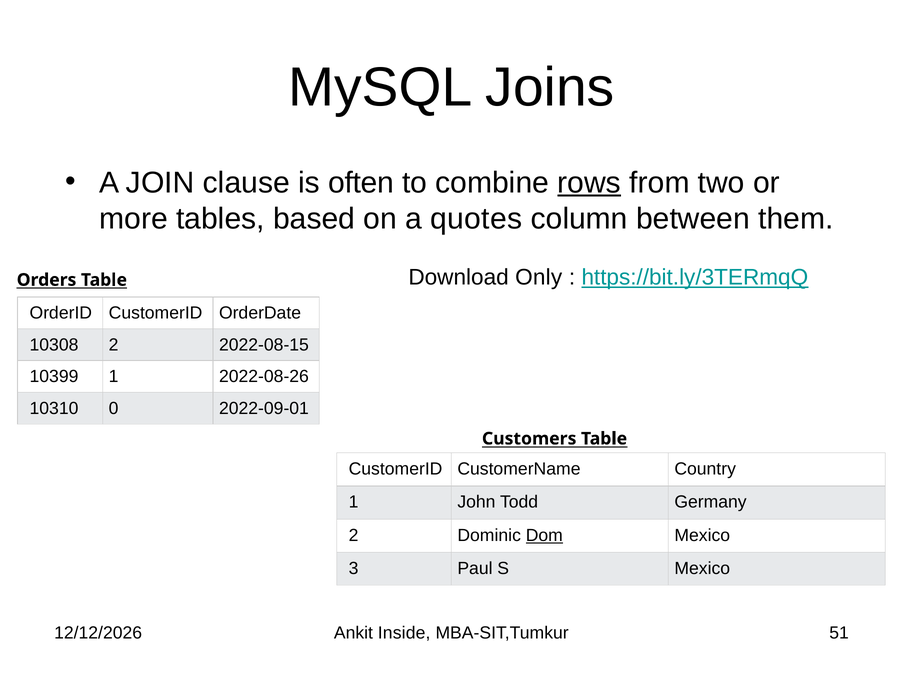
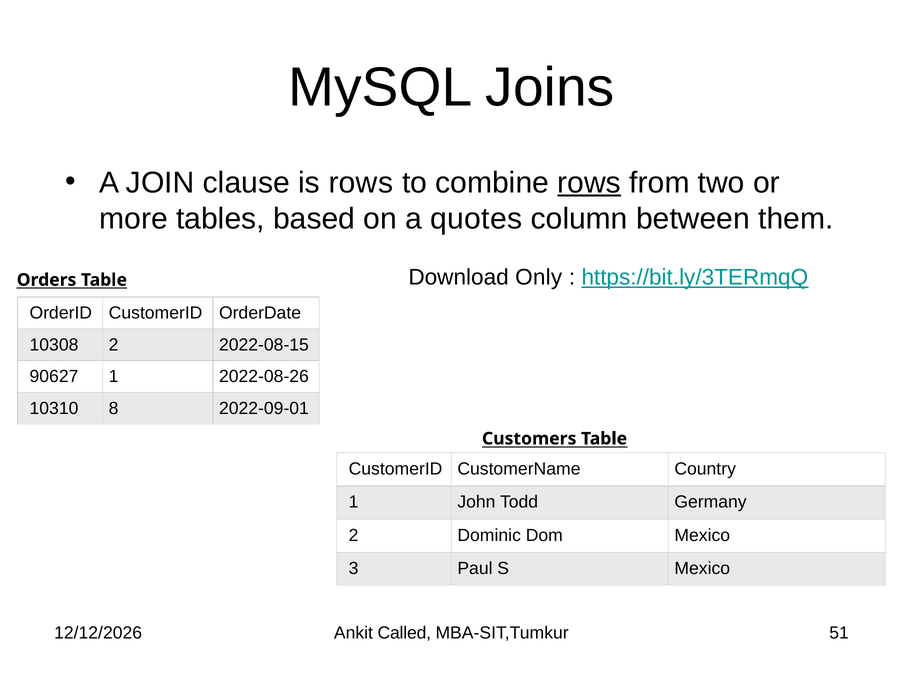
is often: often -> rows
10399: 10399 -> 90627
0: 0 -> 8
Dom underline: present -> none
Inside: Inside -> Called
